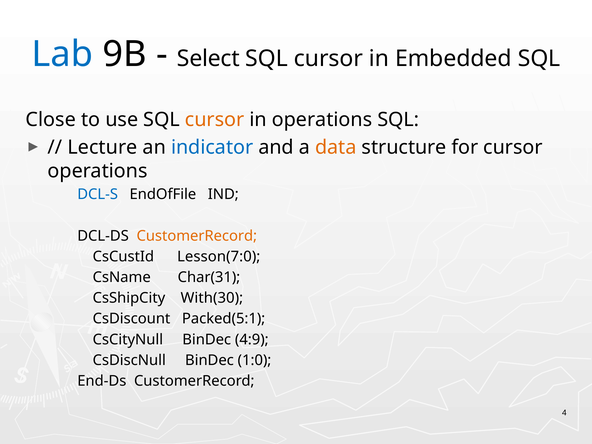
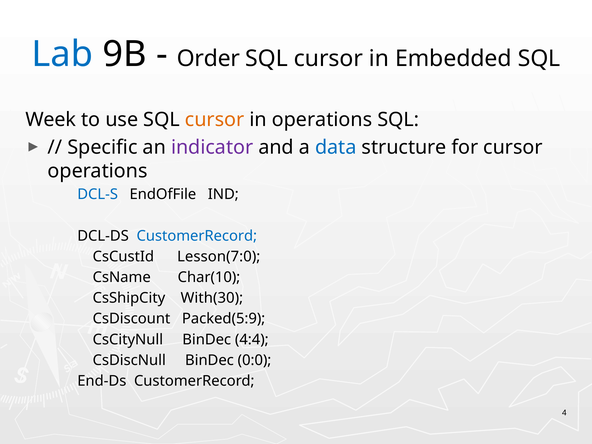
Select: Select -> Order
Close: Close -> Week
Lecture: Lecture -> Specific
indicator colour: blue -> purple
data colour: orange -> blue
CustomerRecord at (197, 236) colour: orange -> blue
Char(31: Char(31 -> Char(10
Packed(5:1: Packed(5:1 -> Packed(5:9
4:9: 4:9 -> 4:4
1:0: 1:0 -> 0:0
